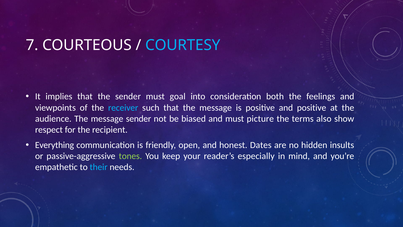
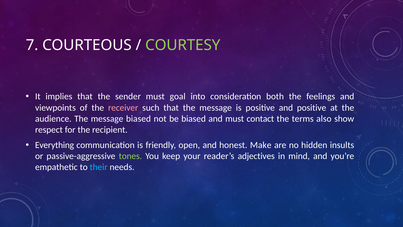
COURTESY colour: light blue -> light green
receiver colour: light blue -> pink
message sender: sender -> biased
picture: picture -> contact
Dates: Dates -> Make
especially: especially -> adjectives
